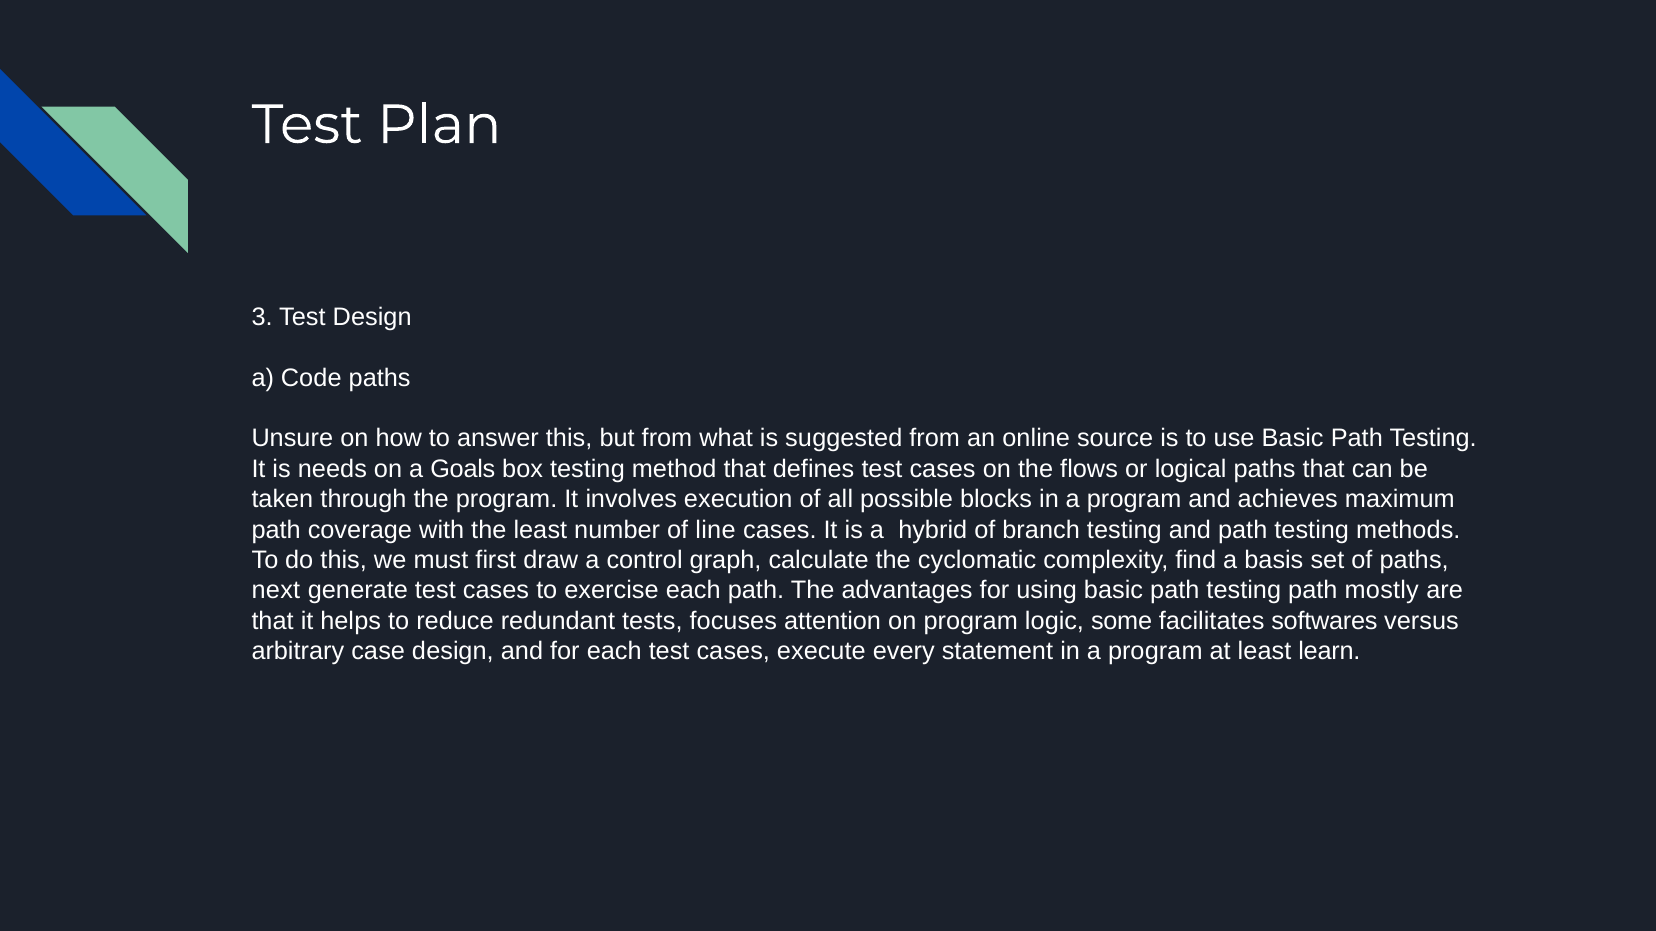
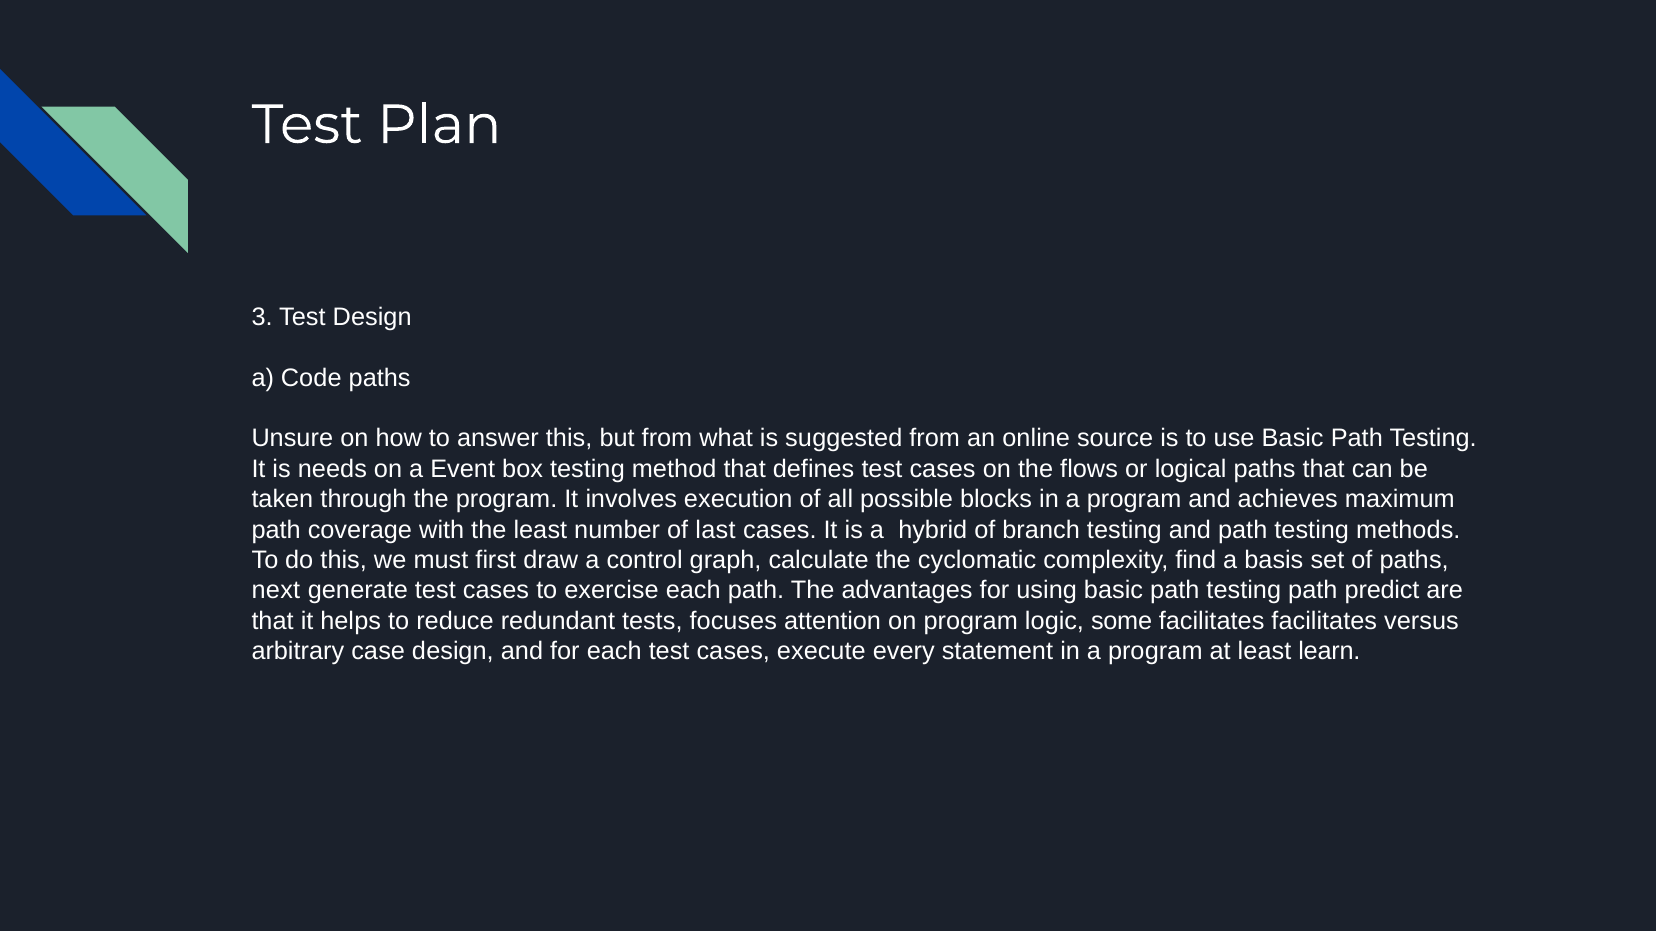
Goals: Goals -> Event
line: line -> last
mostly: mostly -> predict
facilitates softwares: softwares -> facilitates
